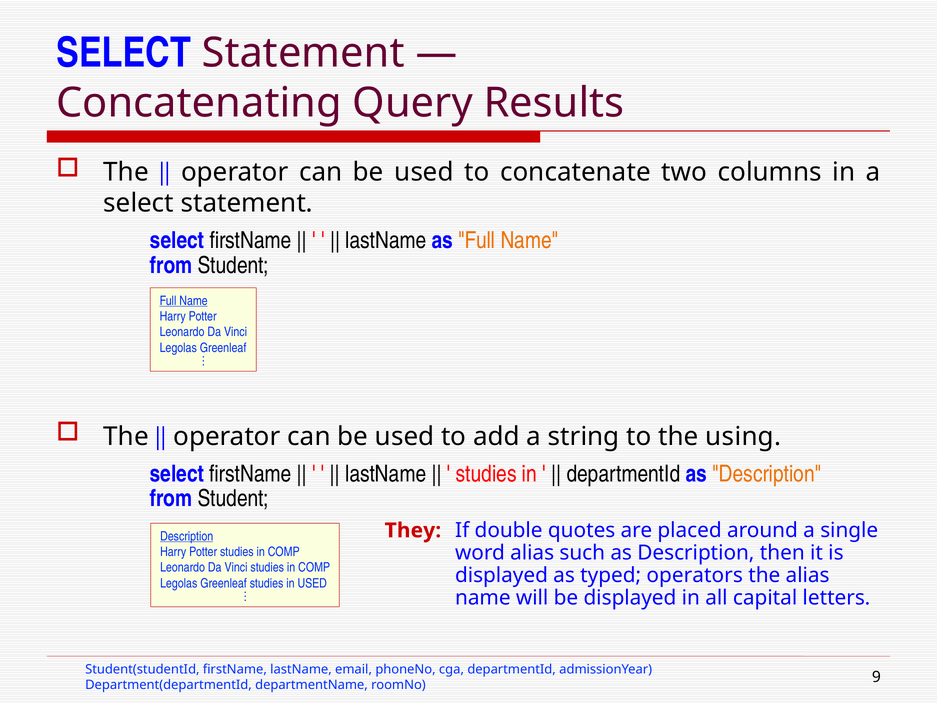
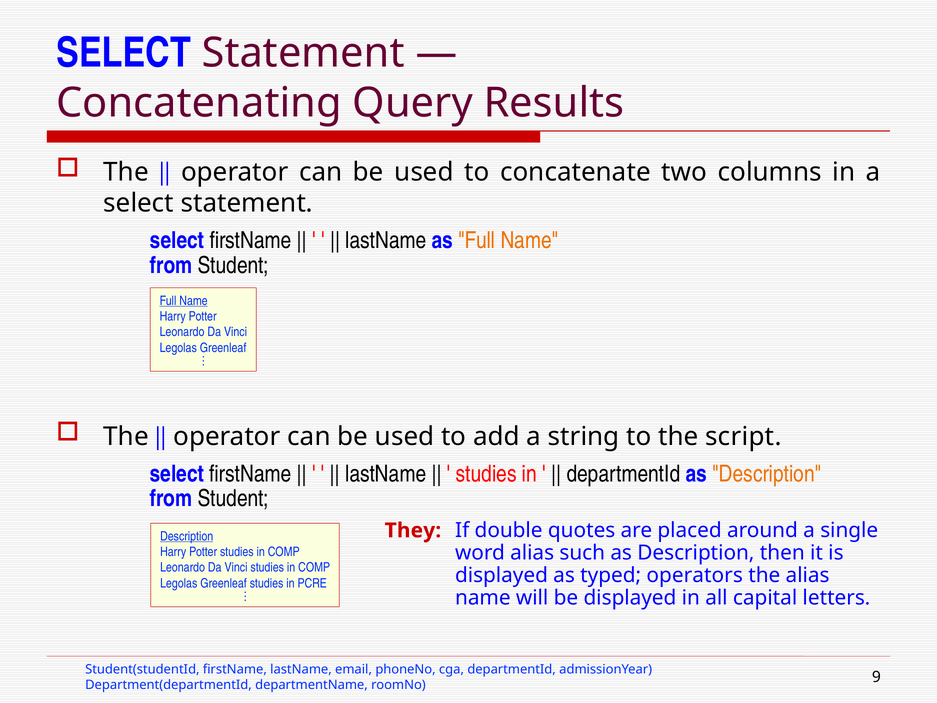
using: using -> script
in USED: USED -> PCRE
